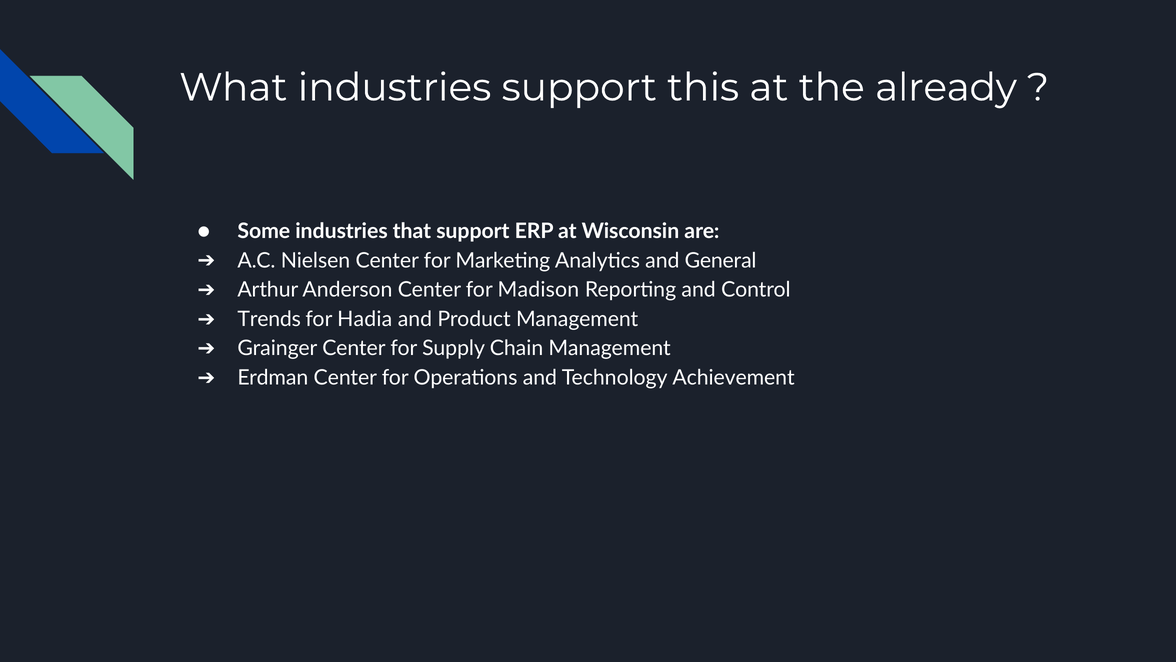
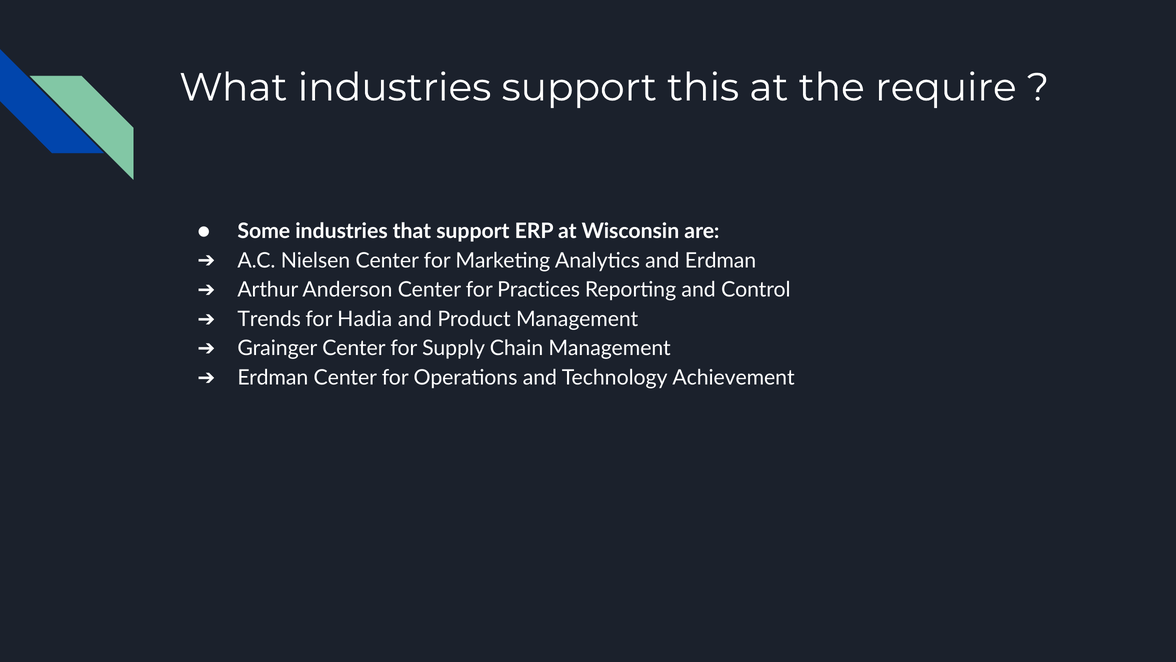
already: already -> require
and General: General -> Erdman
Madison: Madison -> Practices
